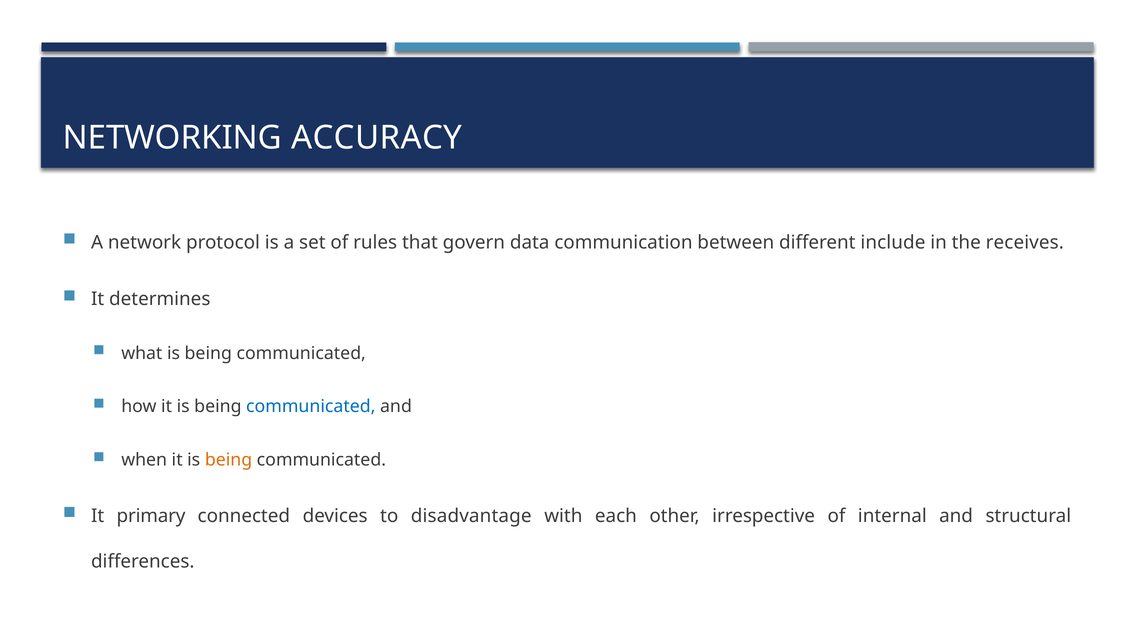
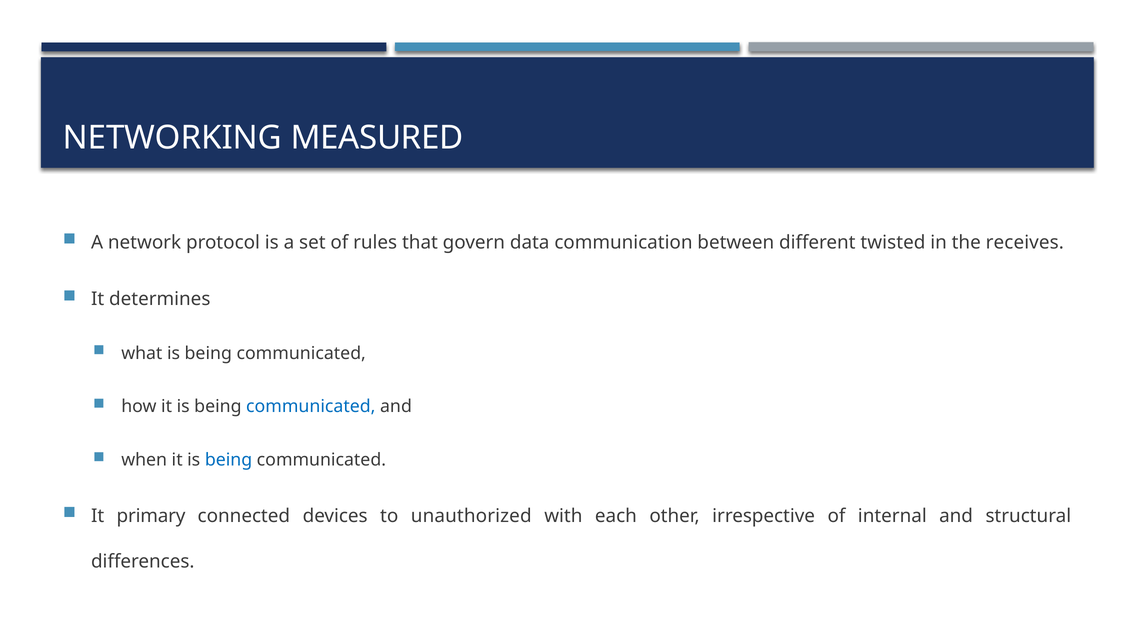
ACCURACY: ACCURACY -> MEASURED
include: include -> twisted
being at (229, 460) colour: orange -> blue
disadvantage: disadvantage -> unauthorized
